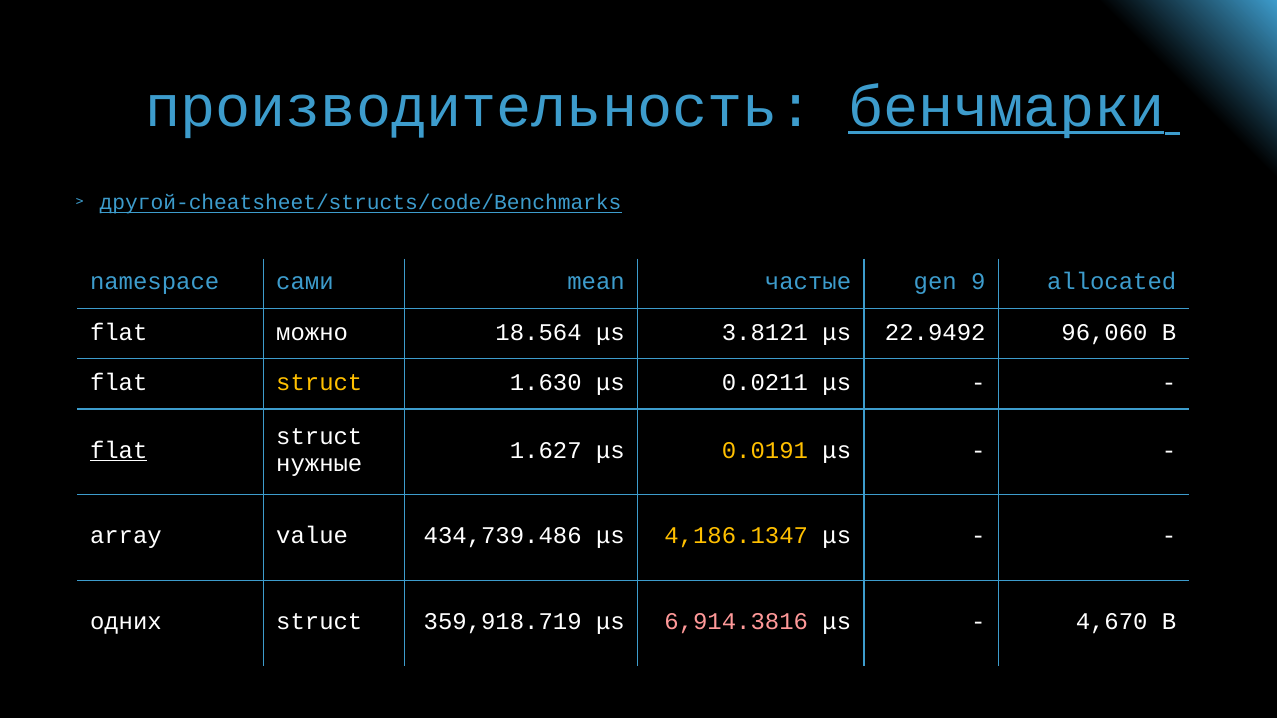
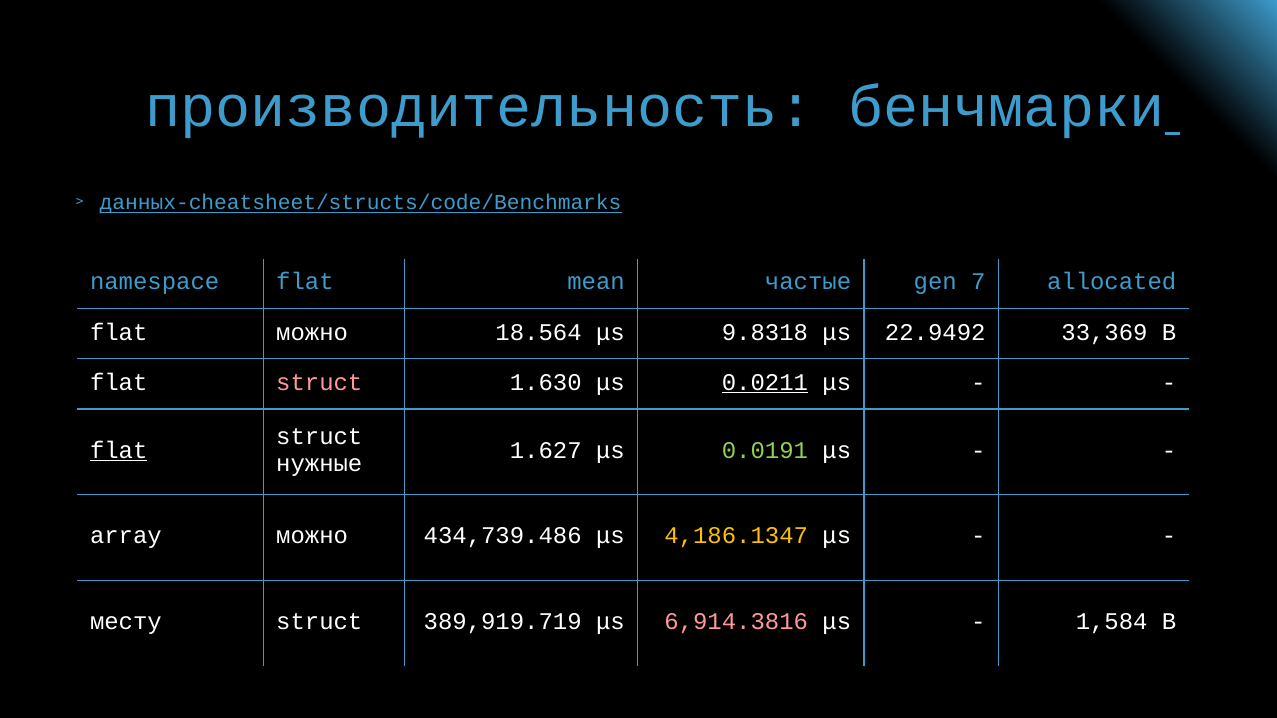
бенчмарки underline: present -> none
другой-cheatsheet/structs/code/Benchmarks: другой-cheatsheet/structs/code/Benchmarks -> данных-cheatsheet/structs/code/Benchmarks
namespace сами: сами -> flat
9: 9 -> 7
3.8121: 3.8121 -> 9.8318
96,060: 96,060 -> 33,369
struct at (319, 383) colour: yellow -> pink
0.0211 underline: none -> present
0.0191 colour: yellow -> light green
array value: value -> можно
одних: одних -> месту
359,918.719: 359,918.719 -> 389,919.719
4,670: 4,670 -> 1,584
